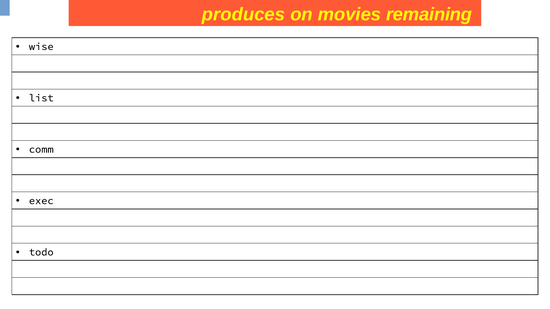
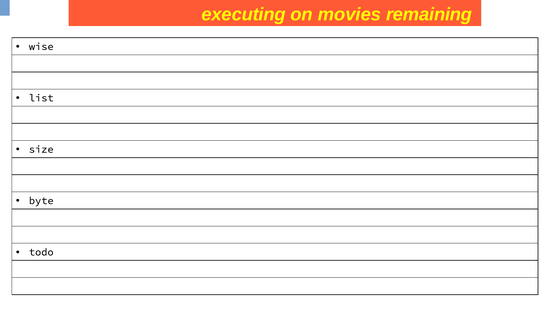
produces: produces -> executing
comm: comm -> size
exec: exec -> byte
